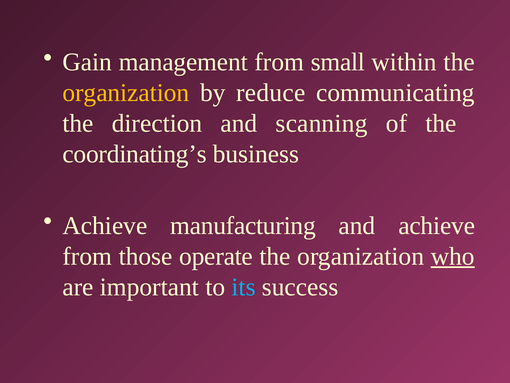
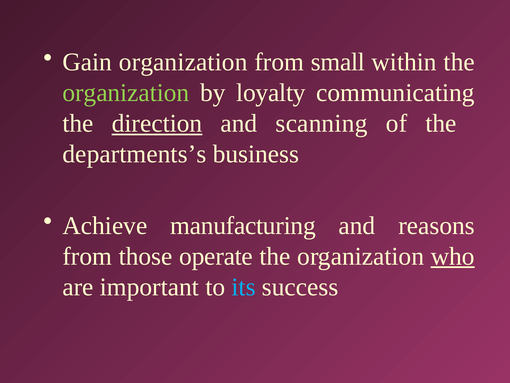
Gain management: management -> organization
organization at (126, 93) colour: yellow -> light green
reduce: reduce -> loyalty
direction underline: none -> present
coordinating’s: coordinating’s -> departments’s
and achieve: achieve -> reasons
